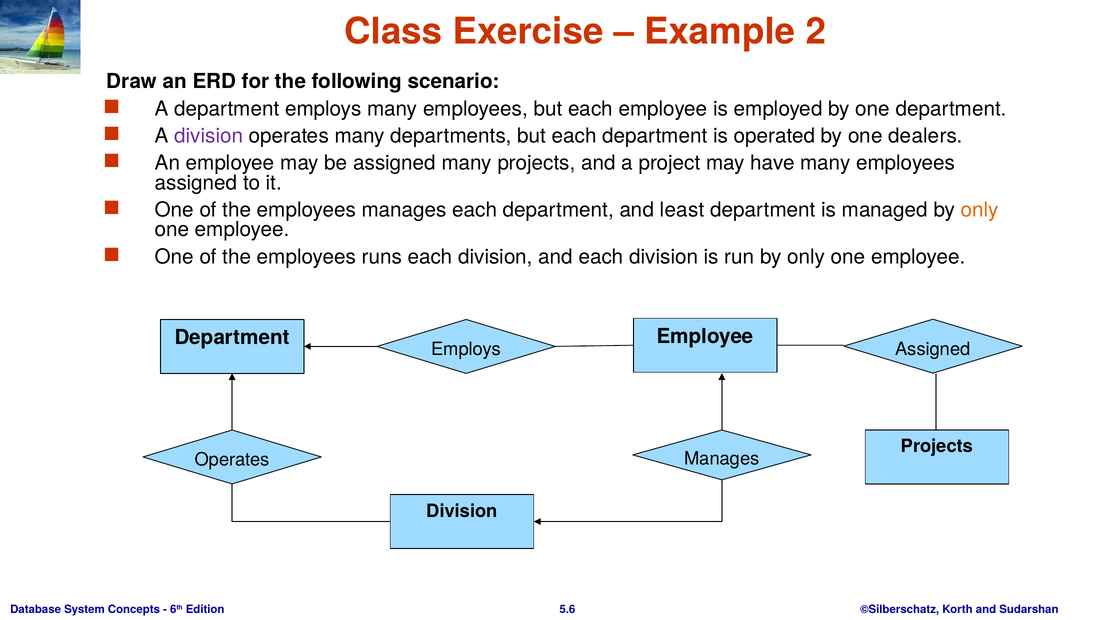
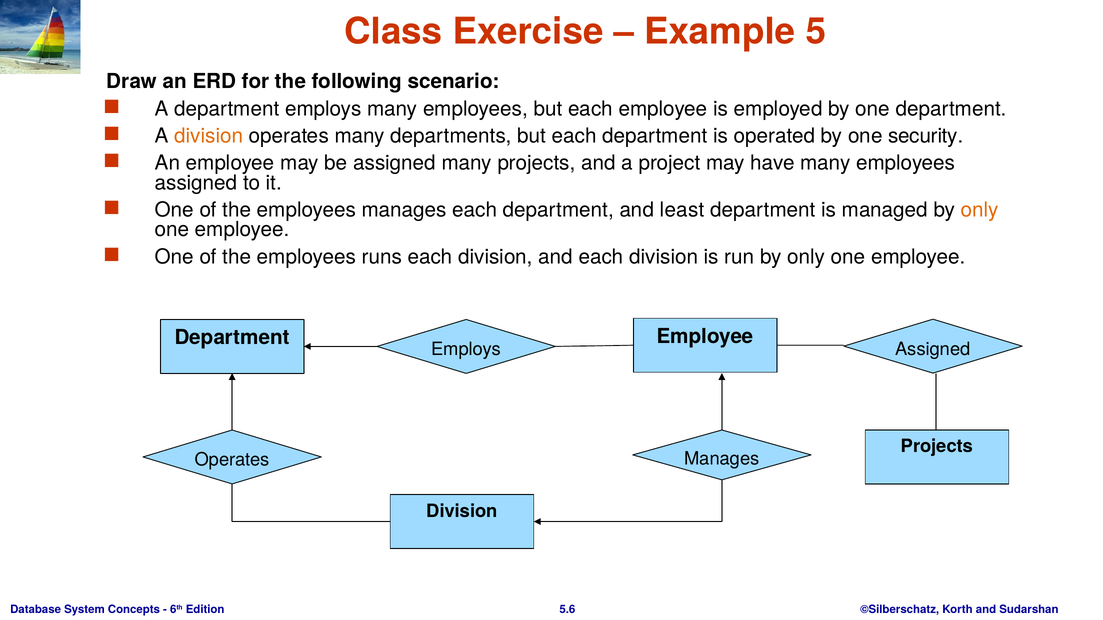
2: 2 -> 5
division at (209, 136) colour: purple -> orange
dealers: dealers -> security
